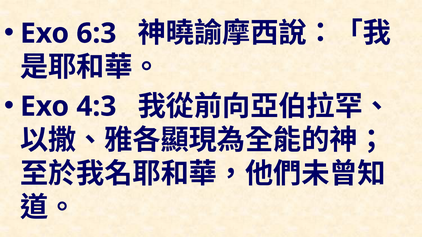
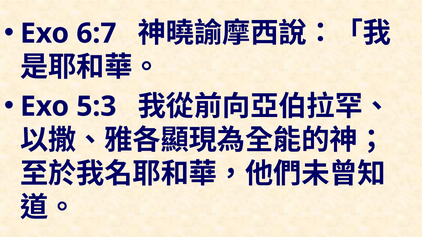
6:3: 6:3 -> 6:7
4:3: 4:3 -> 5:3
